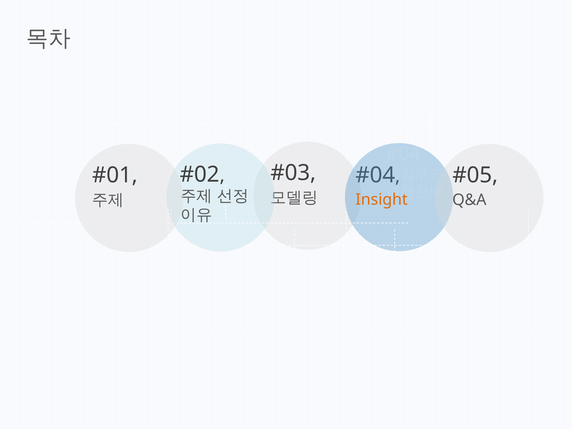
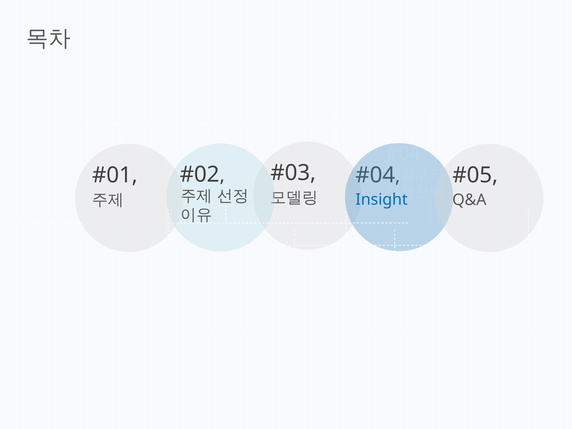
Insight colour: orange -> blue
